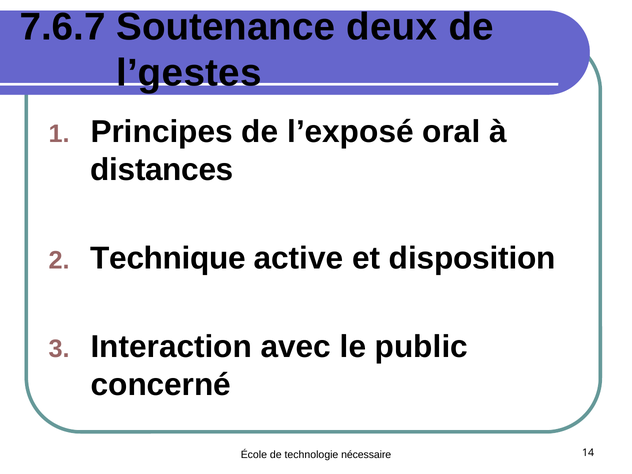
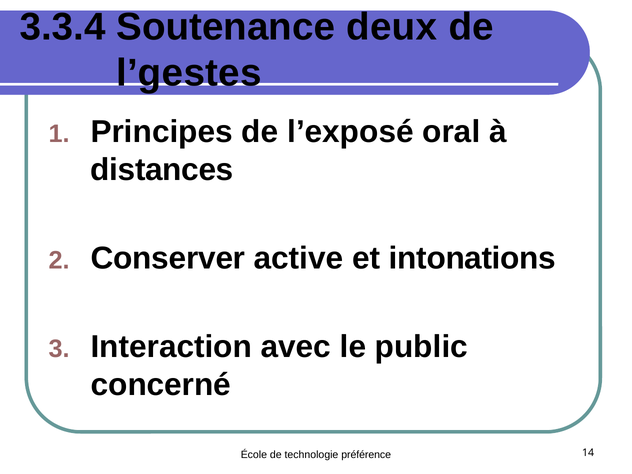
7.6.7: 7.6.7 -> 3.3.4
Technique: Technique -> Conserver
disposition: disposition -> intonations
nécessaire: nécessaire -> préférence
